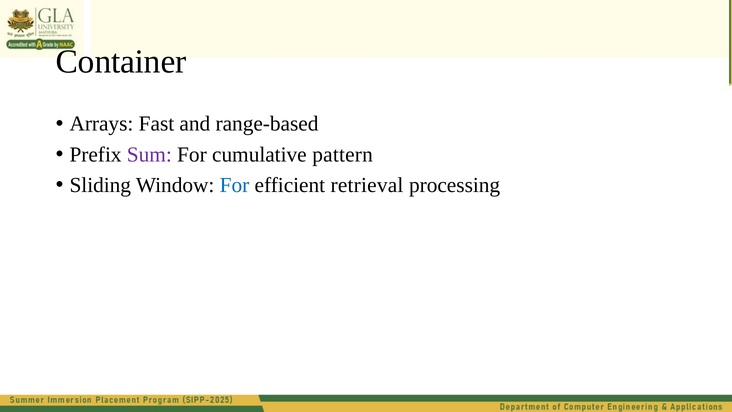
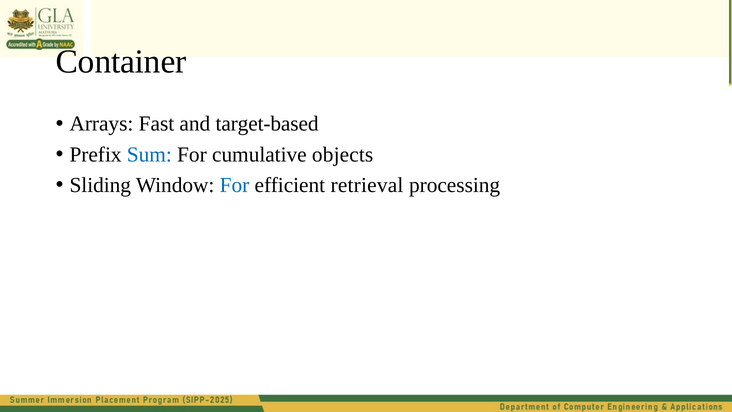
range-based: range-based -> target-based
Sum colour: purple -> blue
pattern: pattern -> objects
